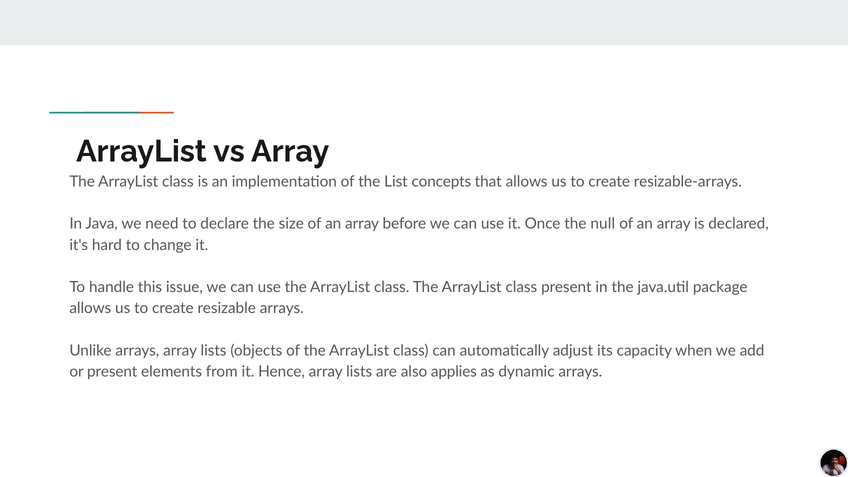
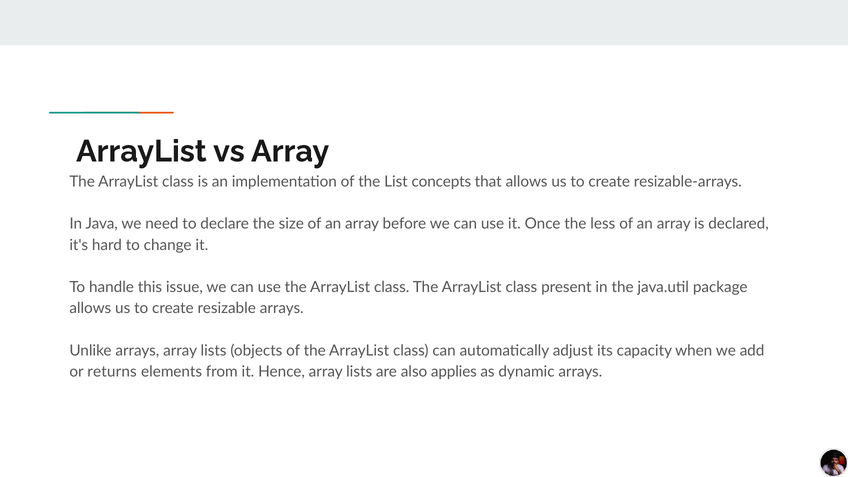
null: null -> less
or present: present -> returns
